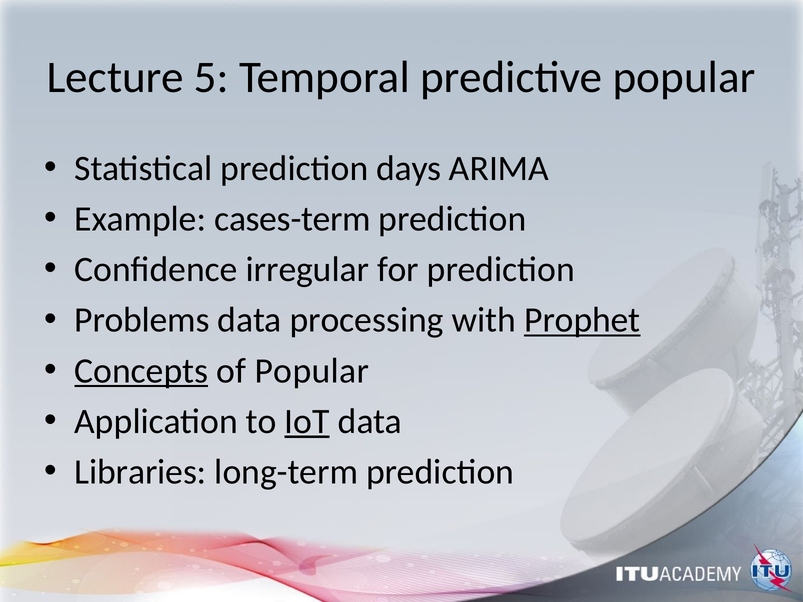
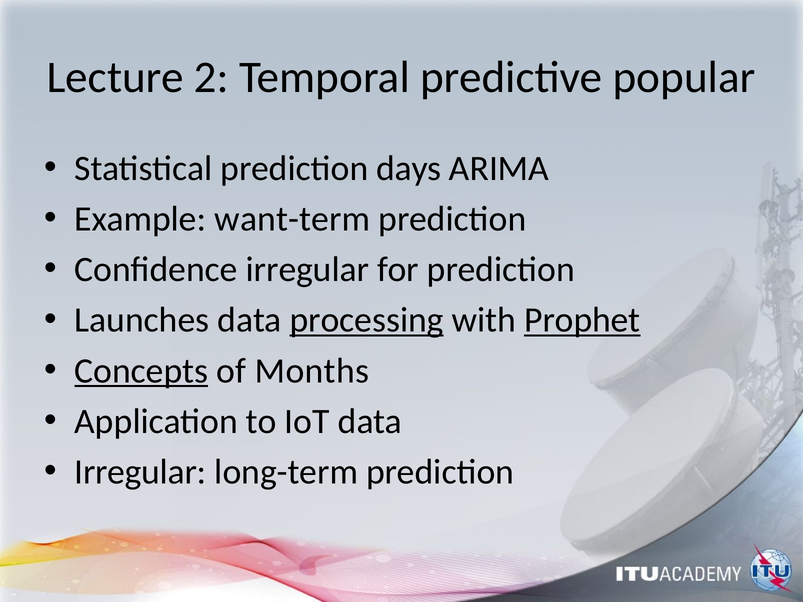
5: 5 -> 2
cases-term: cases-term -> want-term
Problems: Problems -> Launches
processing underline: none -> present
of Popular: Popular -> Months
IoT underline: present -> none
Libraries at (140, 472): Libraries -> Irregular
